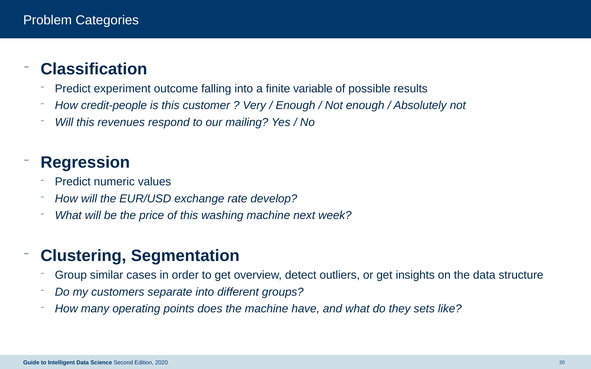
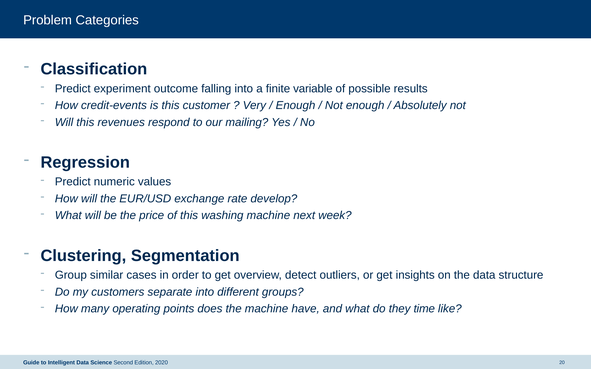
credit-people: credit-people -> credit-events
sets: sets -> time
